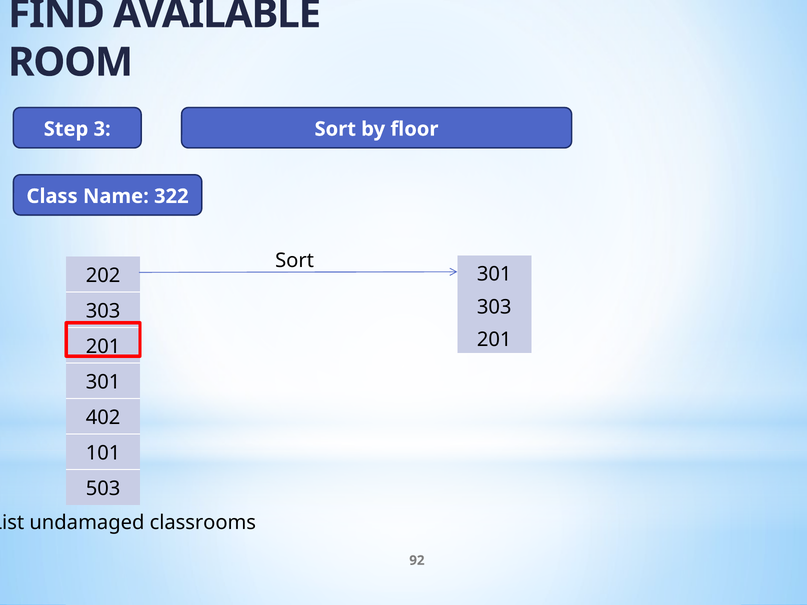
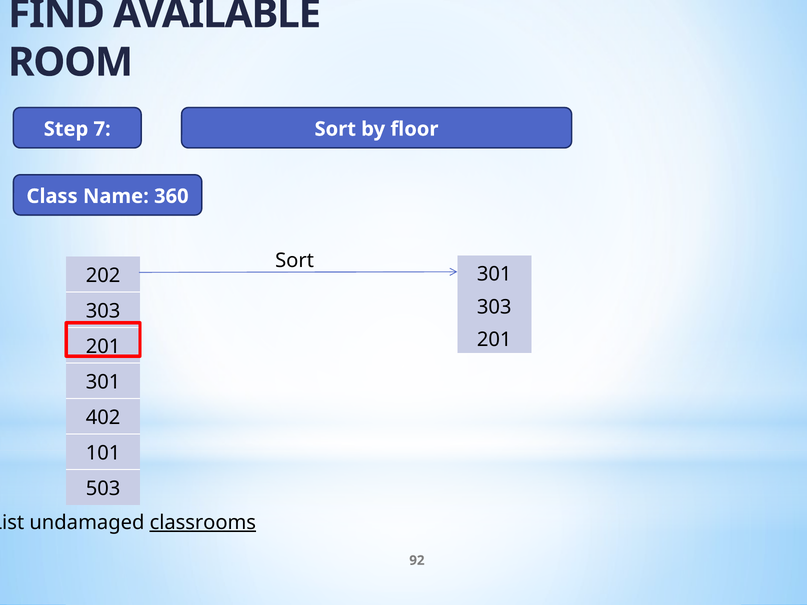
3: 3 -> 7
322: 322 -> 360
classrooms underline: none -> present
